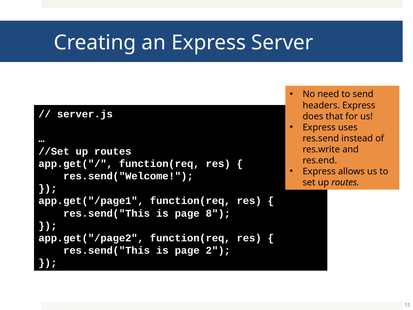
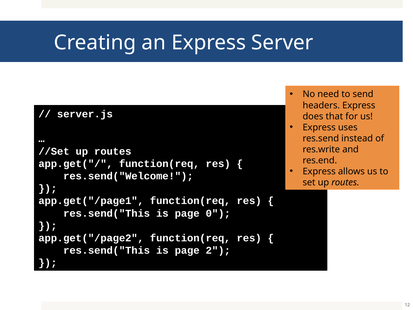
8: 8 -> 0
